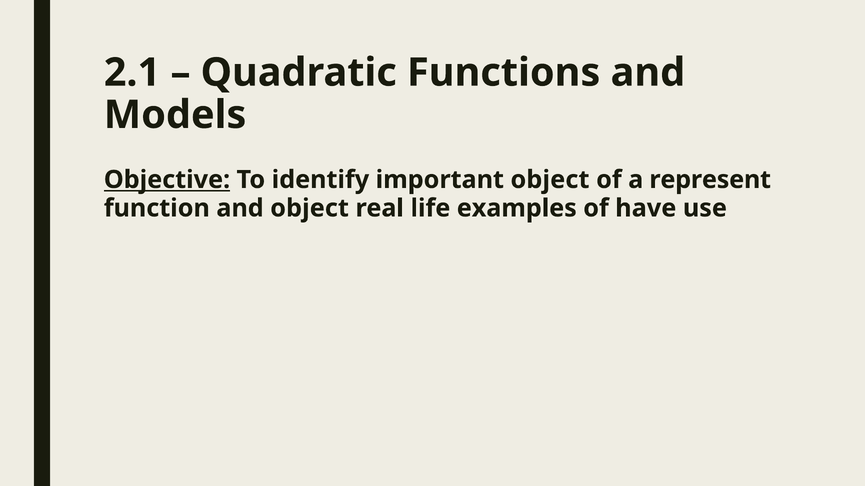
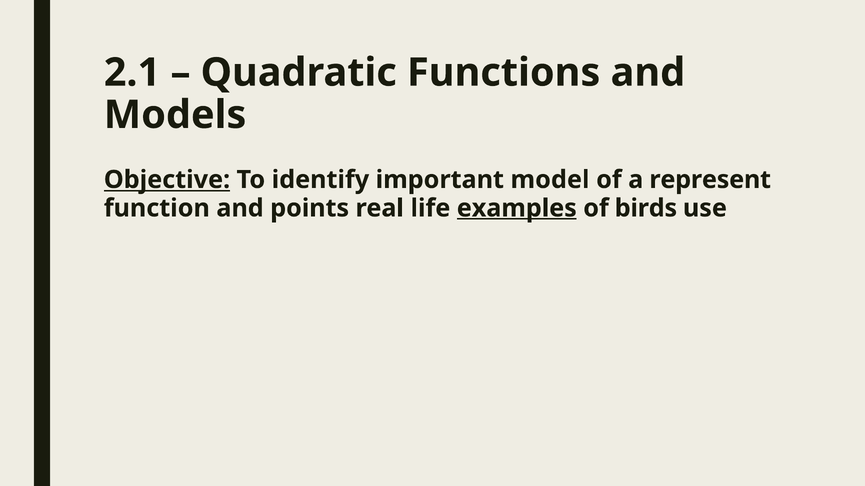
important object: object -> model
and object: object -> points
examples underline: none -> present
have: have -> birds
